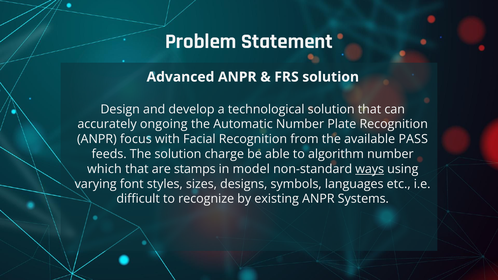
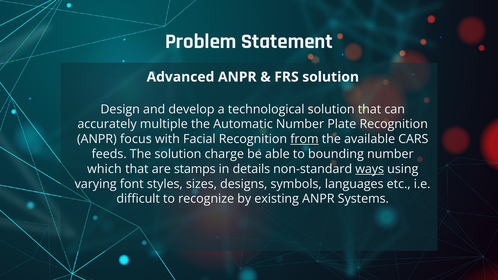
ongoing: ongoing -> multiple
from underline: none -> present
PASS: PASS -> CARS
algorithm: algorithm -> bounding
model: model -> details
